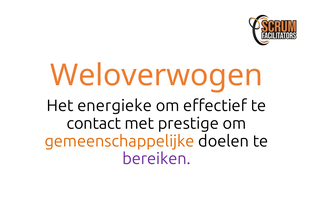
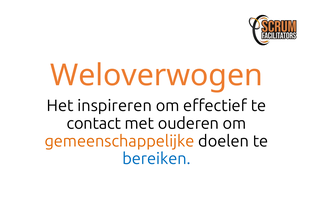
energieke: energieke -> inspireren
prestige: prestige -> ouderen
bereiken colour: purple -> blue
